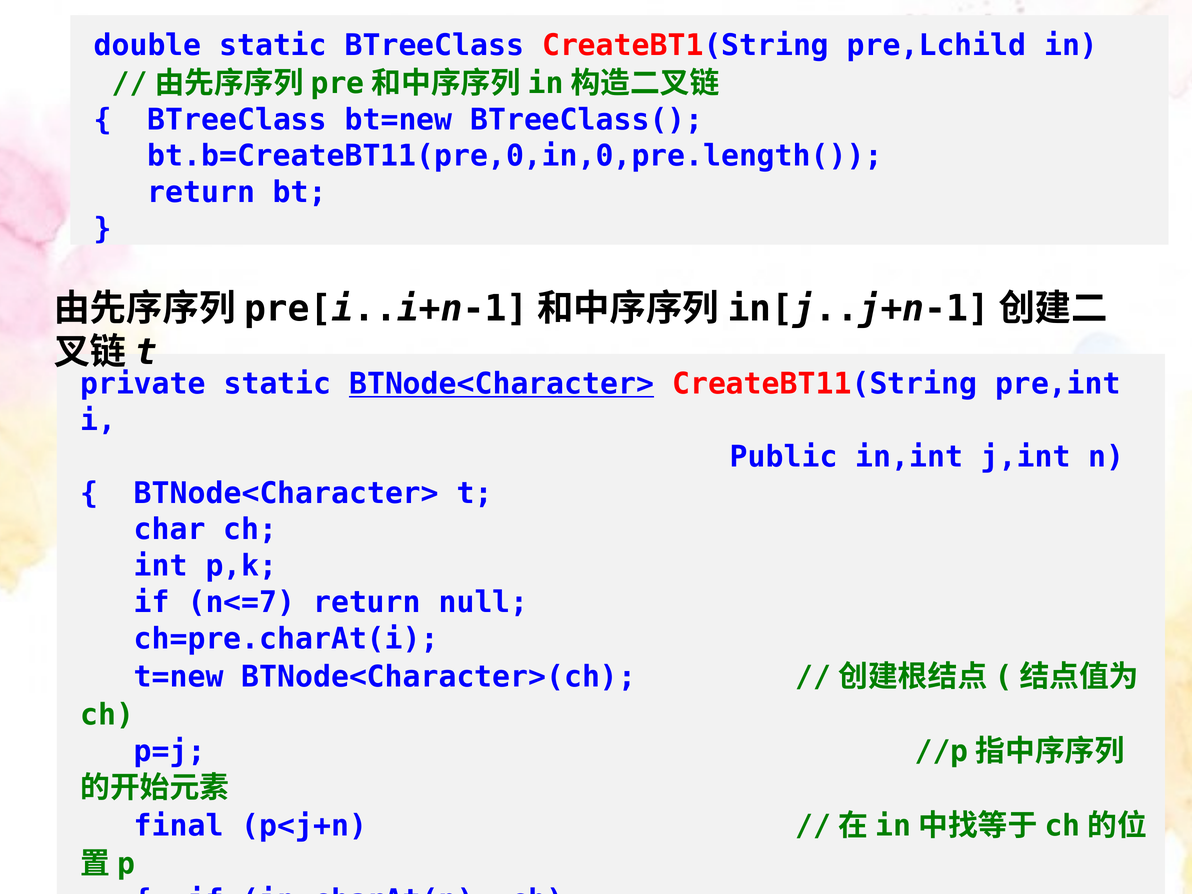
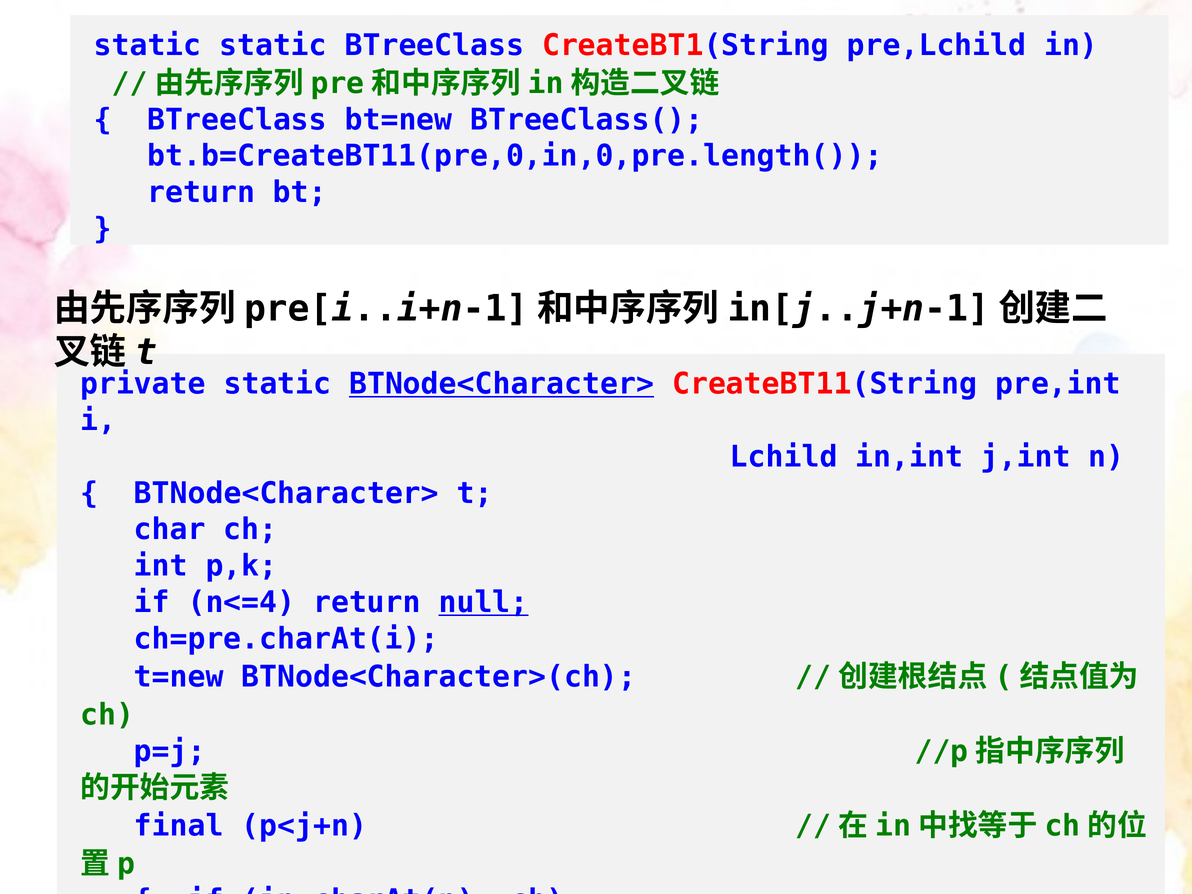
double at (148, 45): double -> static
Public: Public -> Lchild
n<=7: n<=7 -> n<=4
null underline: none -> present
